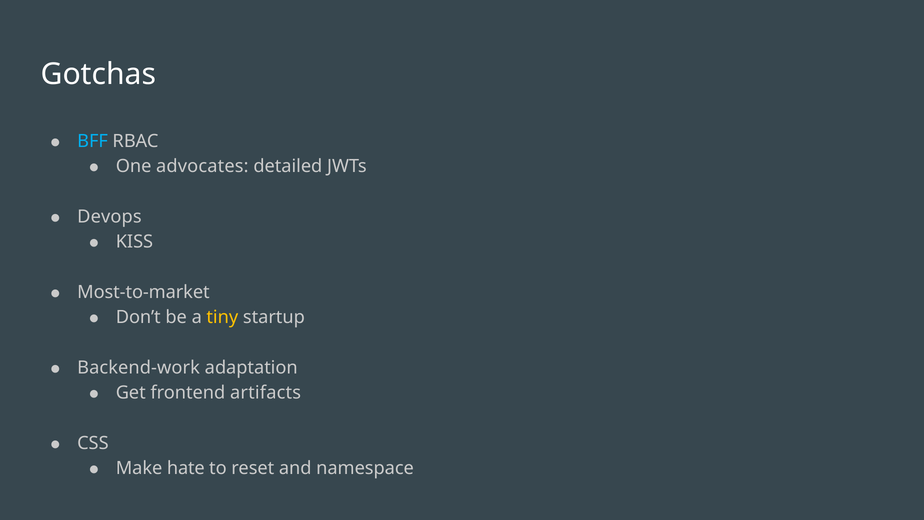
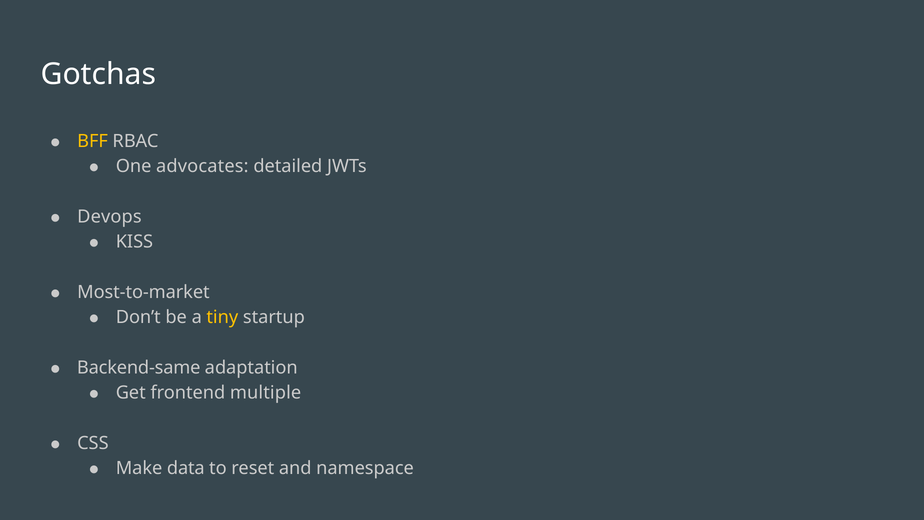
BFF colour: light blue -> yellow
Backend-work: Backend-work -> Backend-same
artifacts: artifacts -> multiple
hate: hate -> data
